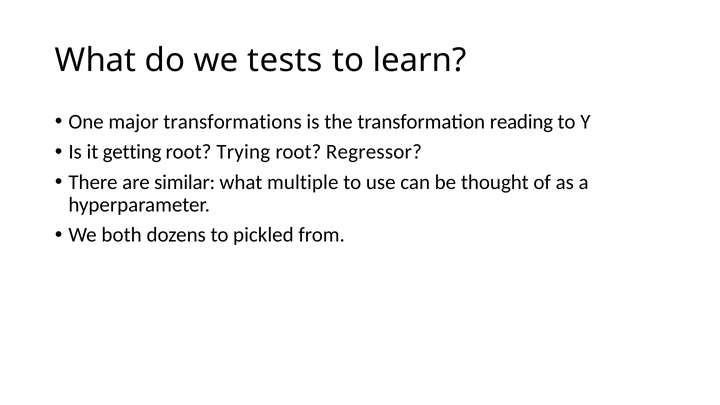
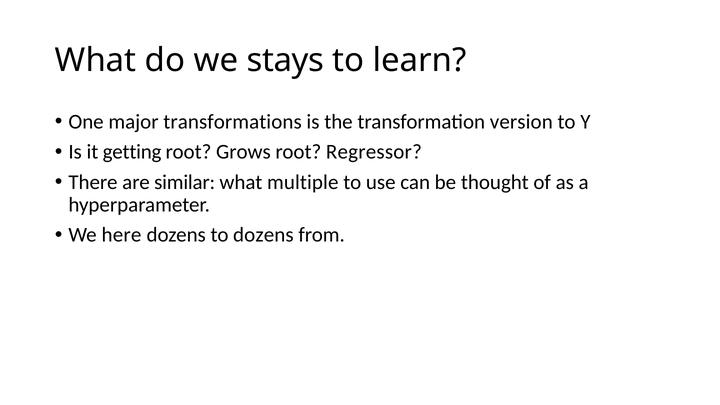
tests: tests -> stays
reading: reading -> version
Trying: Trying -> Grows
both: both -> here
to pickled: pickled -> dozens
